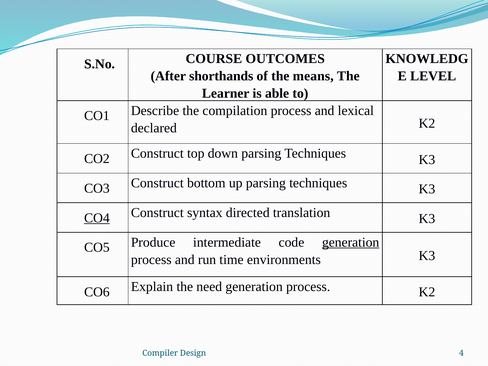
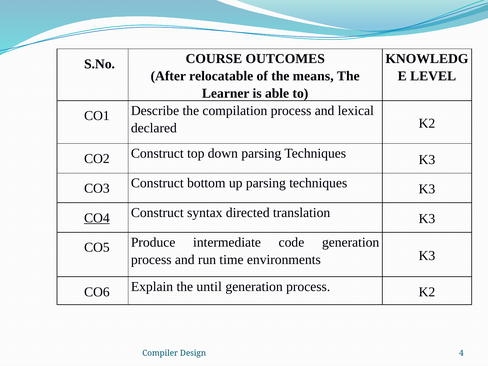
shorthands: shorthands -> relocatable
generation at (351, 242) underline: present -> none
need: need -> until
